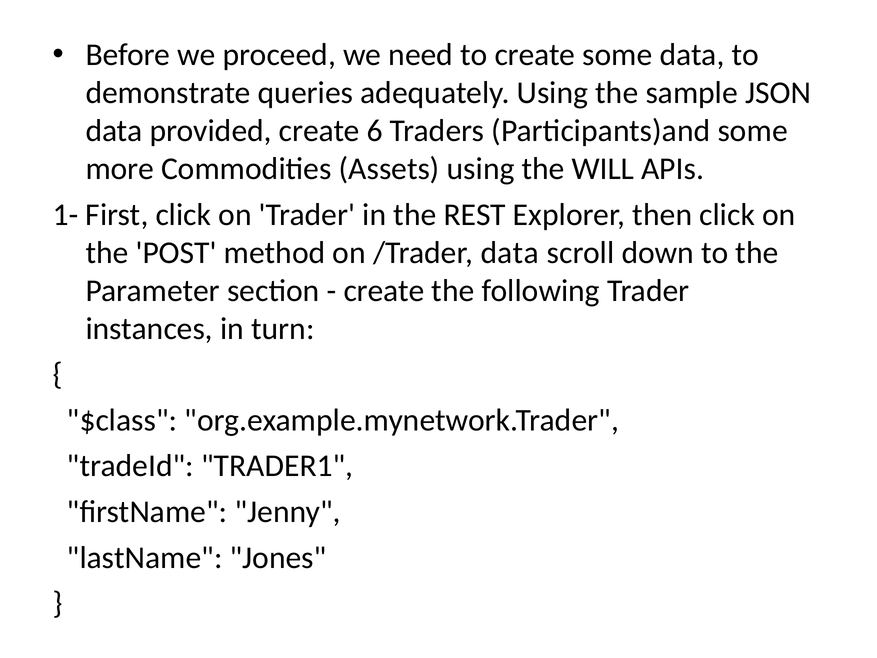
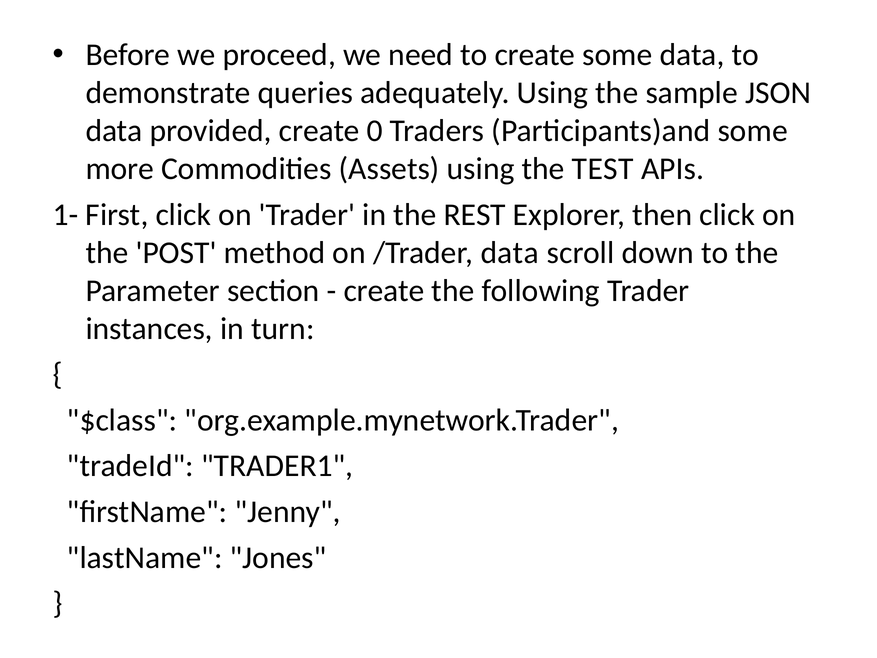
6: 6 -> 0
WILL: WILL -> TEST
